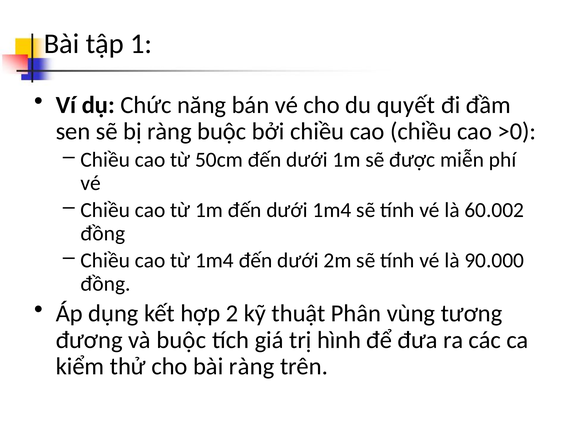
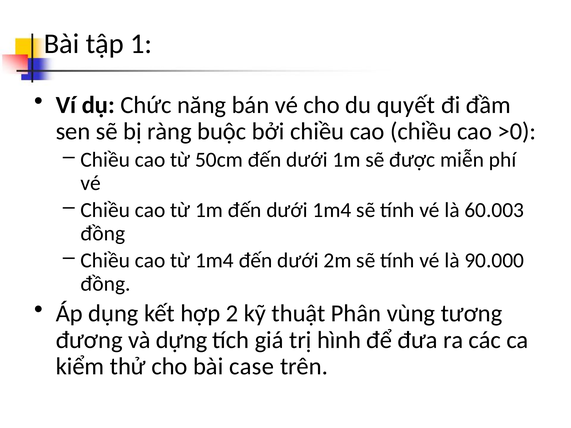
60.002: 60.002 -> 60.003
và buộc: buộc -> dựng
bài ràng: ràng -> case
